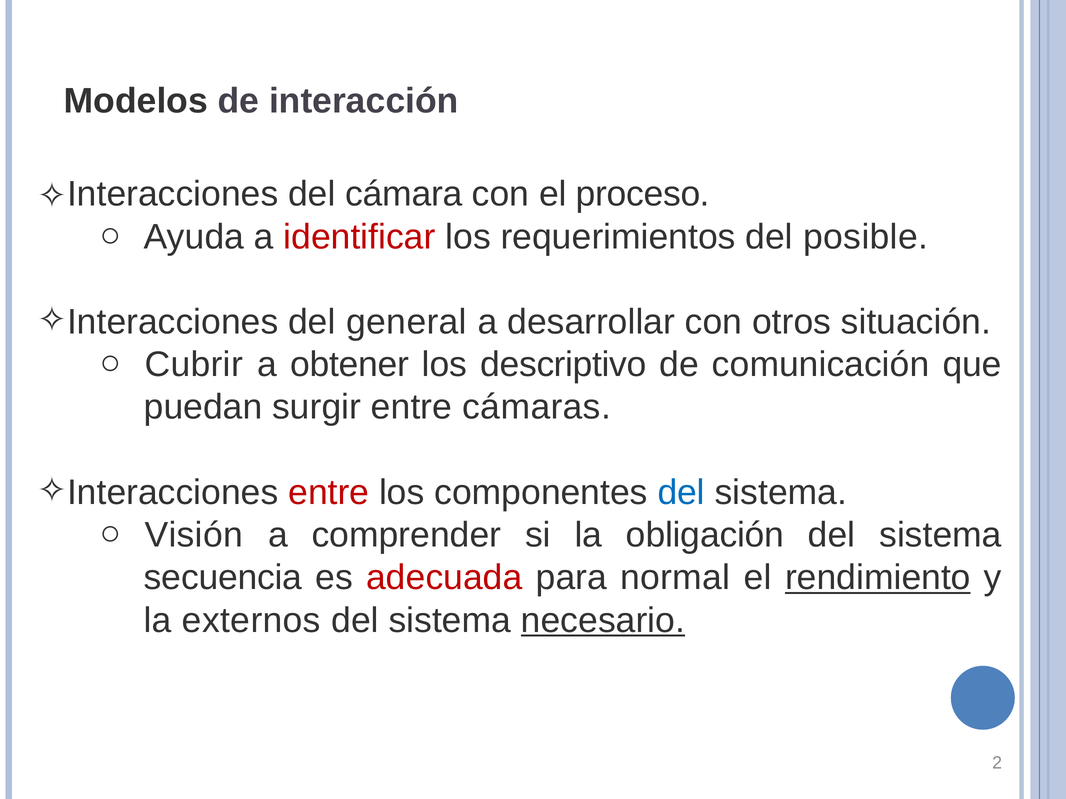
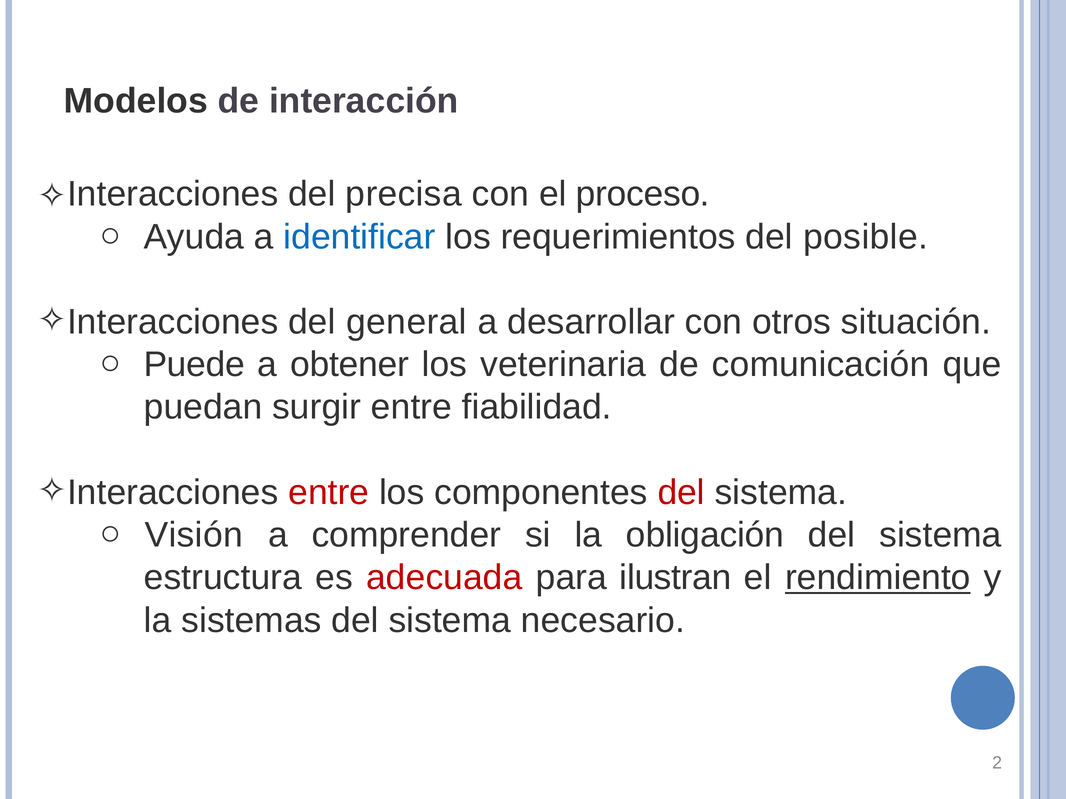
cámara: cámara -> precisa
identificar colour: red -> blue
Cubrir: Cubrir -> Puede
descriptivo: descriptivo -> veterinaria
cámaras: cámaras -> fiabilidad
del at (681, 493) colour: blue -> red
secuencia: secuencia -> estructura
normal: normal -> ilustran
externos: externos -> sistemas
necesario underline: present -> none
